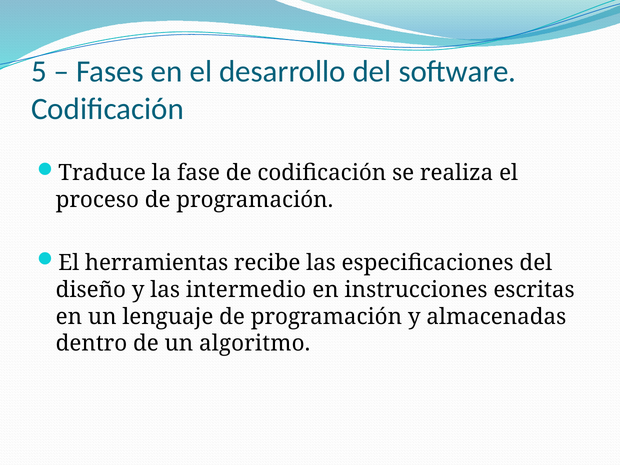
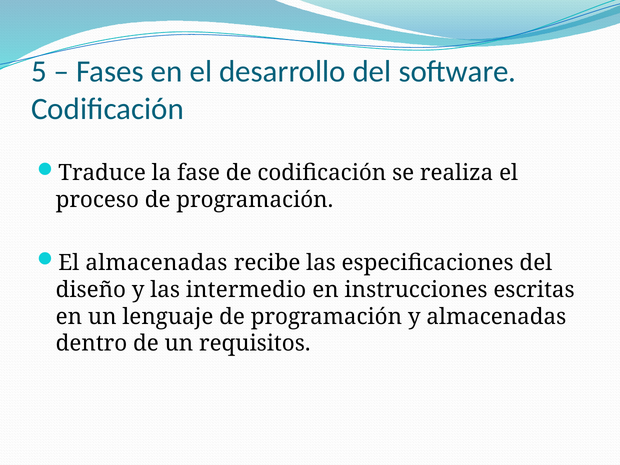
El herramientas: herramientas -> almacenadas
algoritmo: algoritmo -> requisitos
